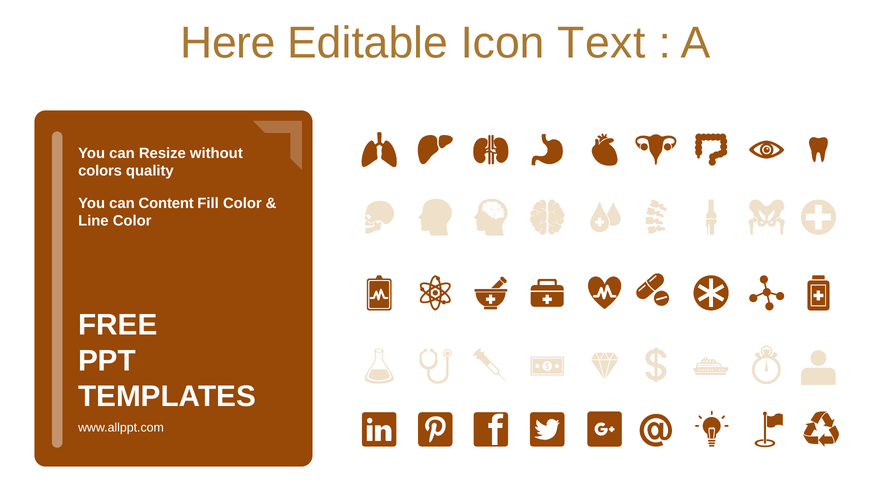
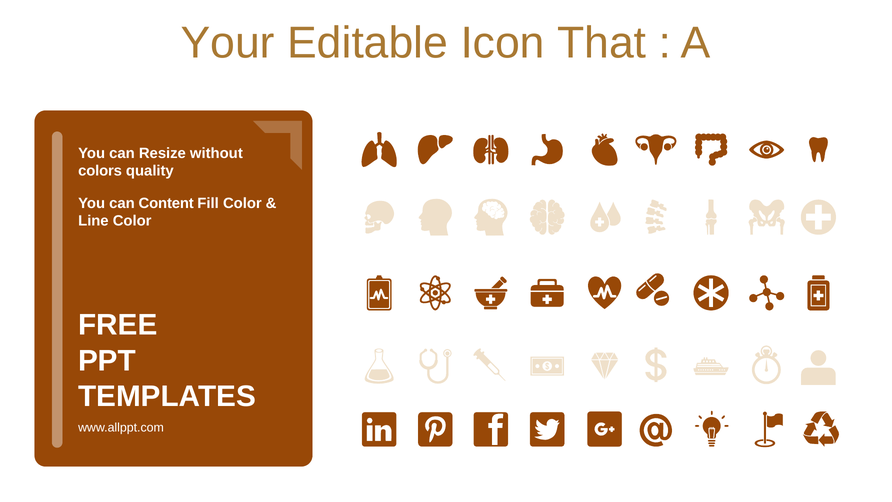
Here: Here -> Your
Text: Text -> That
